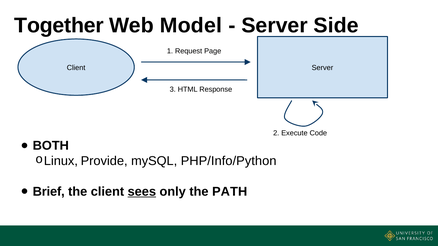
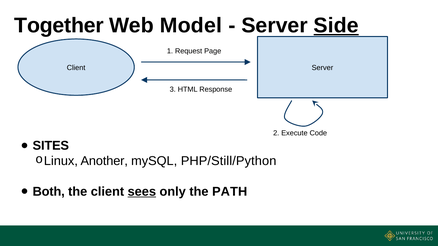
Side underline: none -> present
BOTH: BOTH -> SITES
Provide: Provide -> Another
PHP/Info/Python: PHP/Info/Python -> PHP/Still/Python
Brief: Brief -> Both
